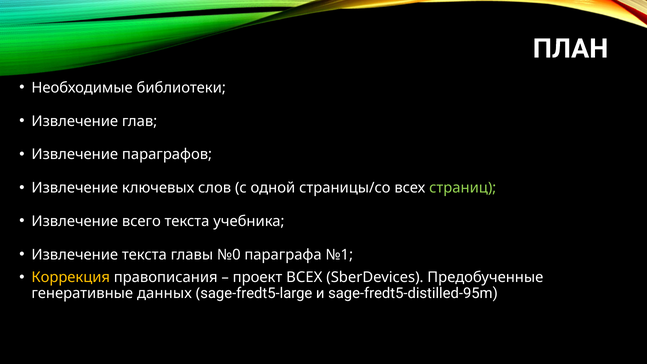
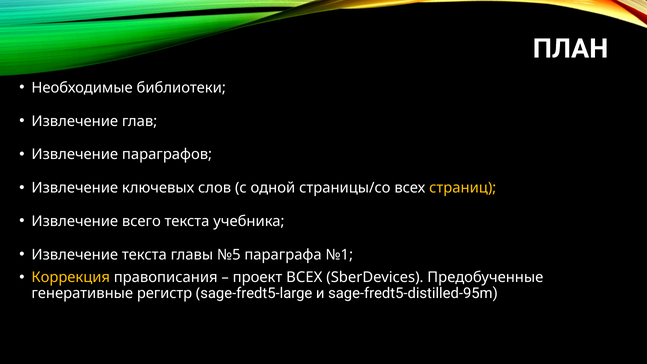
страниц colour: light green -> yellow
№0: №0 -> №5
данных: данных -> регистр
